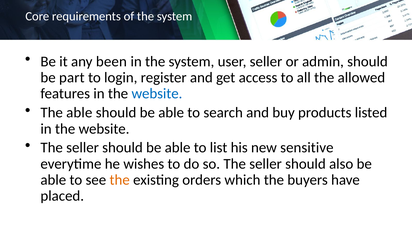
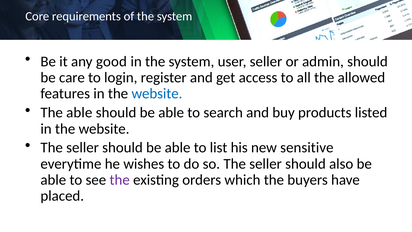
been: been -> good
part: part -> care
the at (120, 180) colour: orange -> purple
